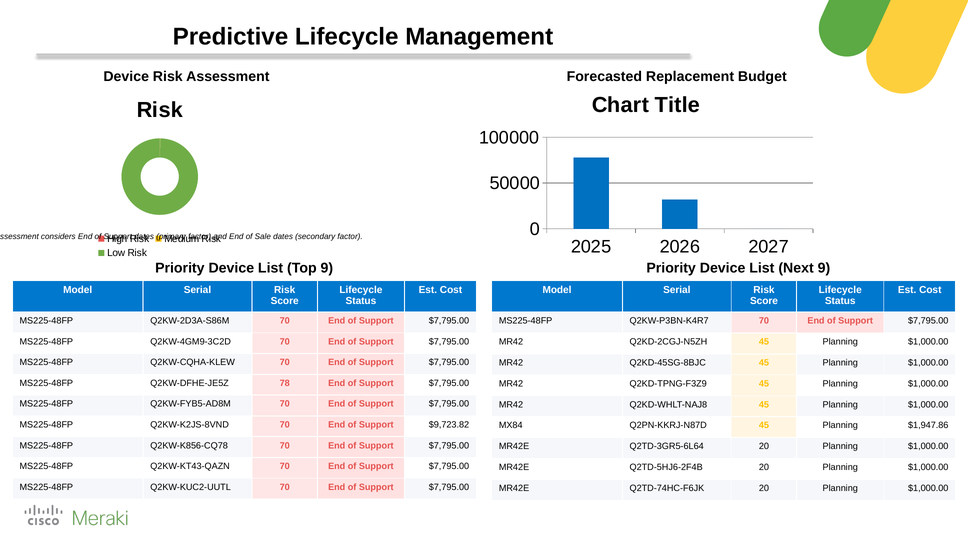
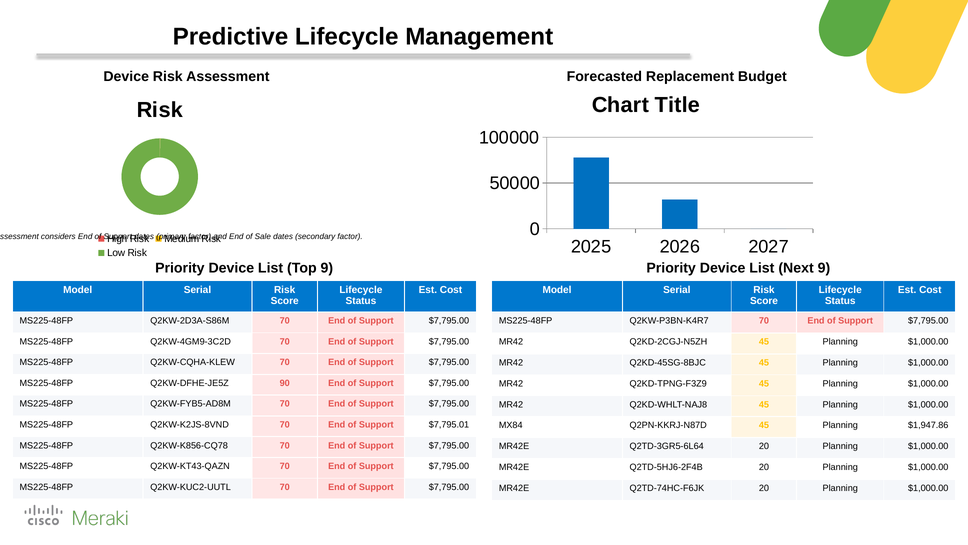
78: 78 -> 90
$9,723.82: $9,723.82 -> $7,795.01
